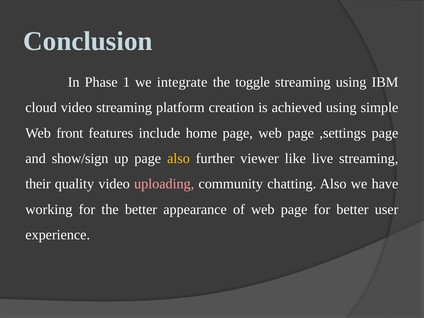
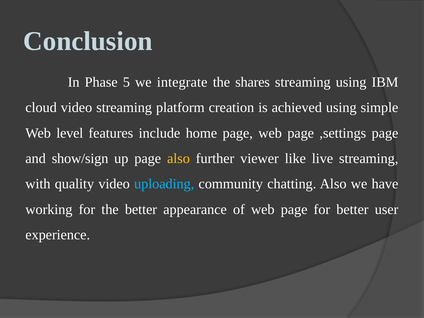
1: 1 -> 5
toggle: toggle -> shares
front: front -> level
their: their -> with
uploading colour: pink -> light blue
